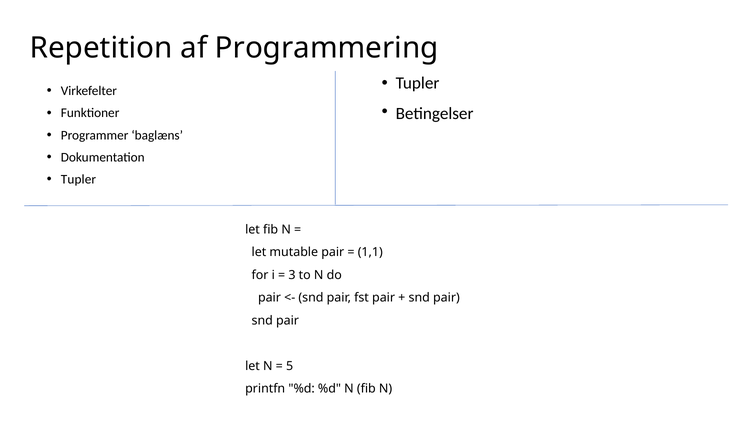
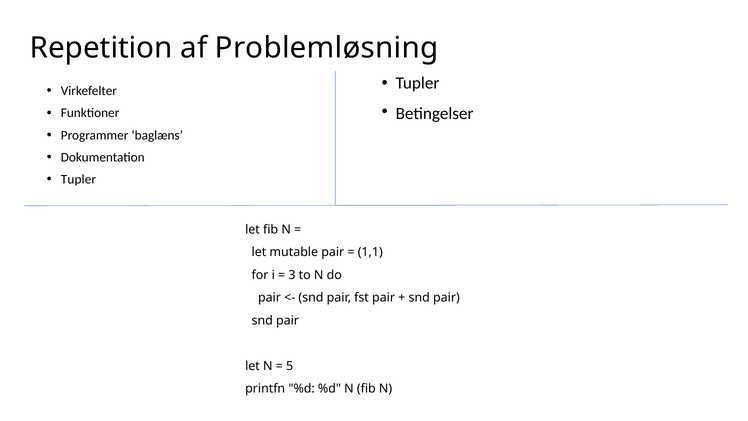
Programmering: Programmering -> Problemløsning
